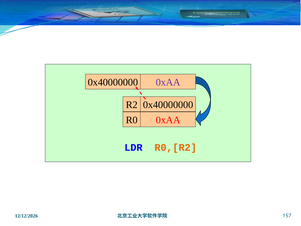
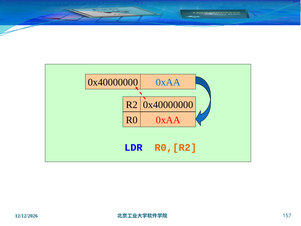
0xAA at (168, 82) colour: purple -> blue
